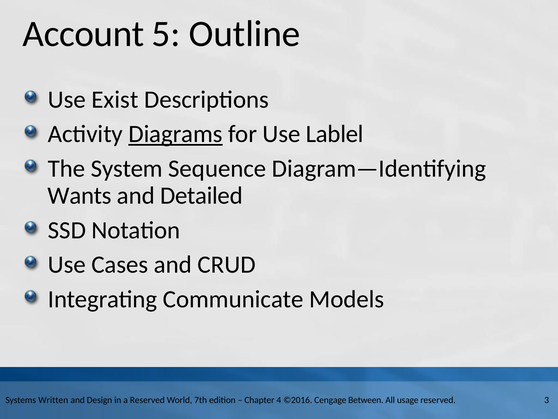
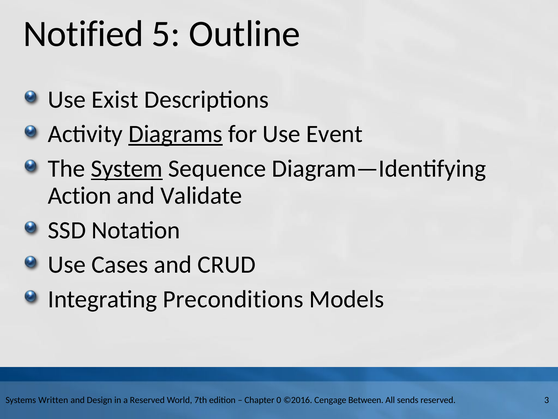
Account: Account -> Notified
Lablel: Lablel -> Event
System underline: none -> present
Wants: Wants -> Action
Detailed: Detailed -> Validate
Communicate: Communicate -> Preconditions
4: 4 -> 0
usage: usage -> sends
